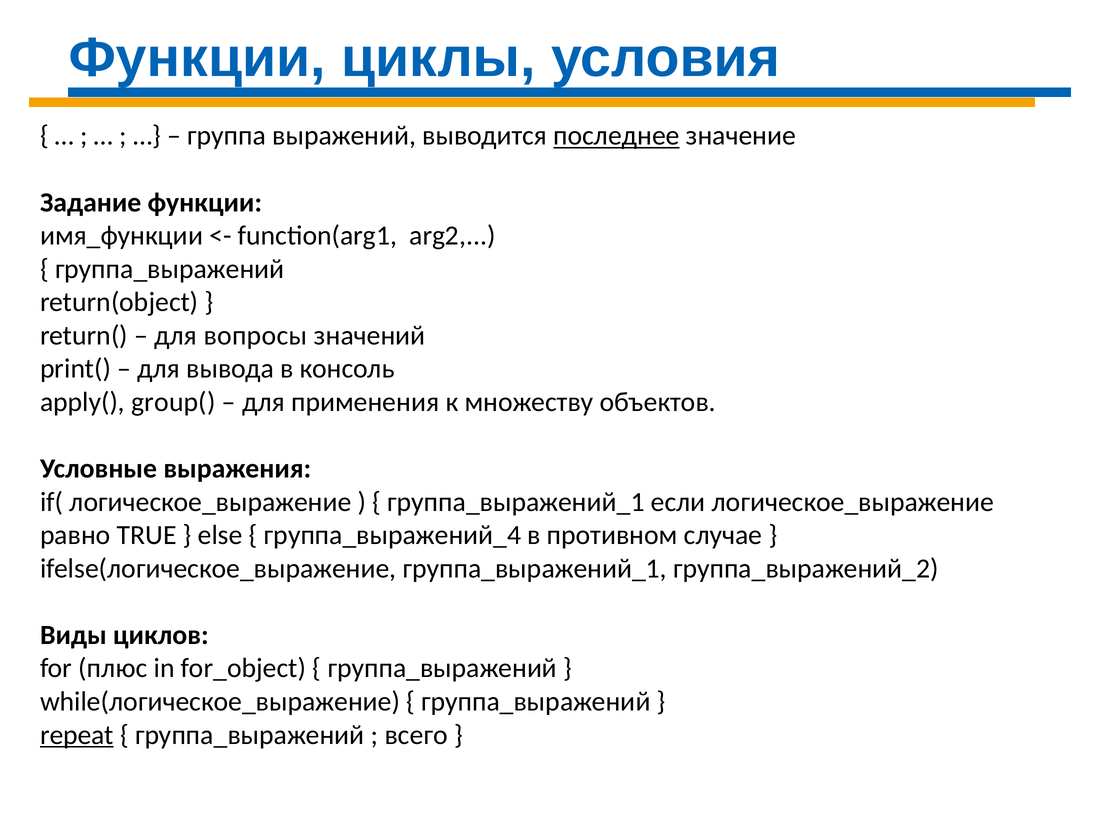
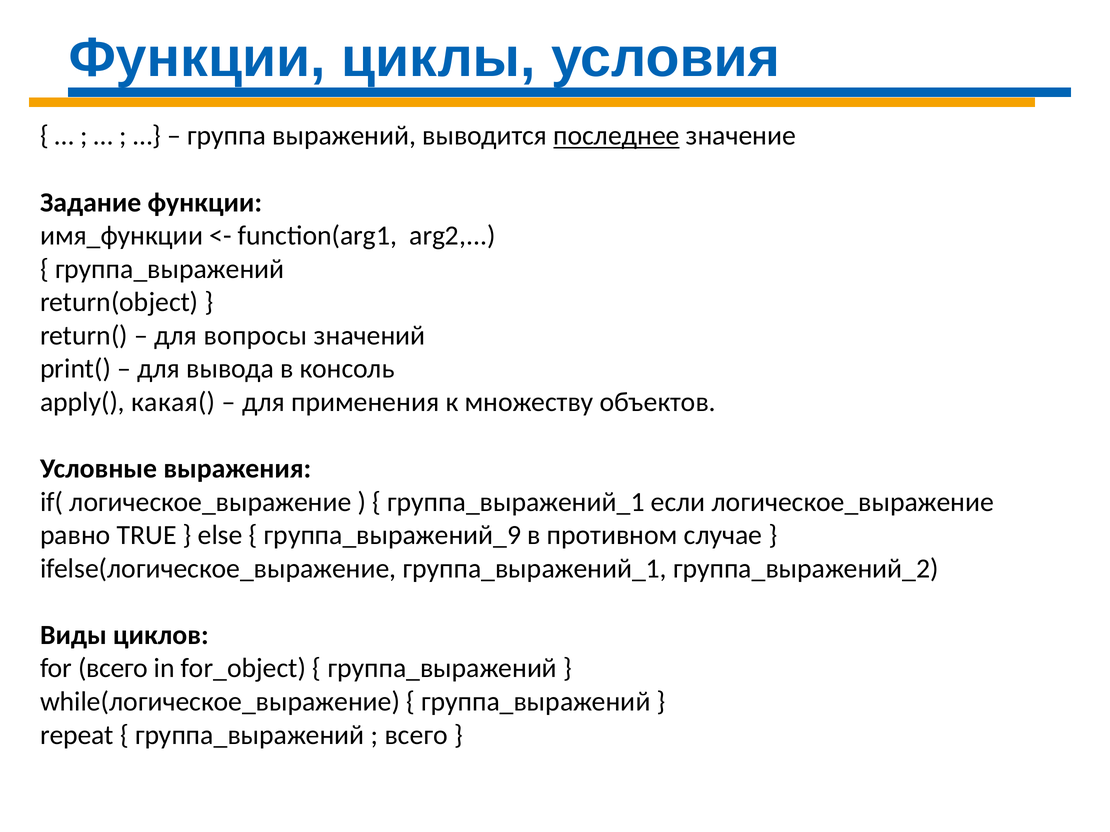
group(: group( -> какая(
группа_выражений_4: группа_выражений_4 -> группа_выражений_9
for плюс: плюс -> всего
repeat underline: present -> none
